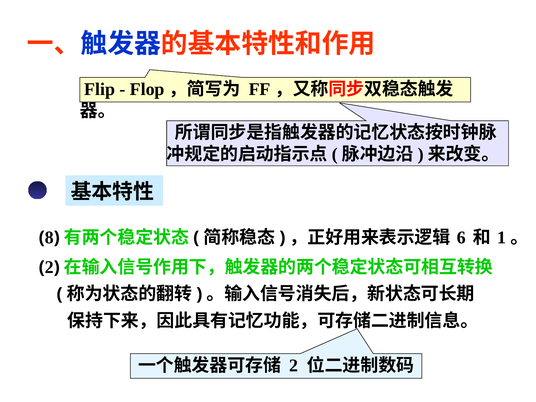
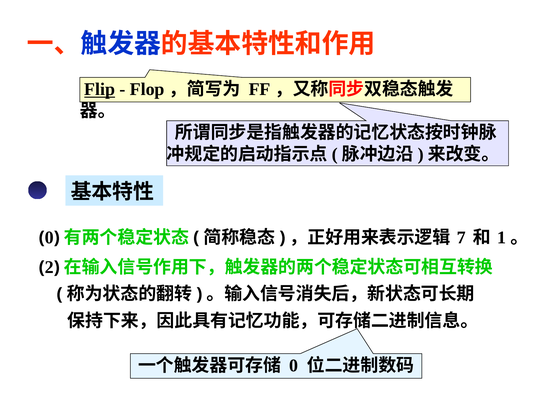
Flip underline: none -> present
8 at (49, 237): 8 -> 0
6: 6 -> 7
2 at (294, 366): 2 -> 0
